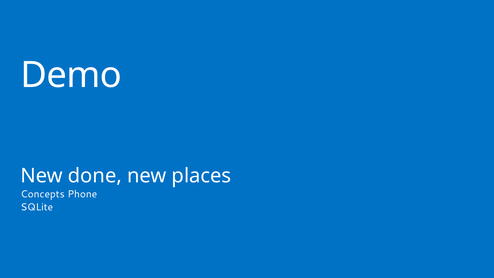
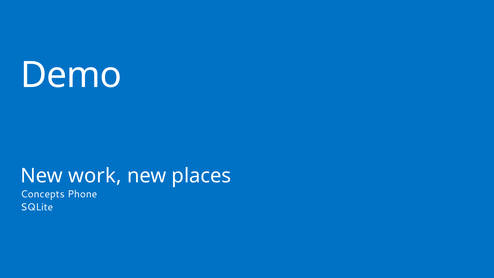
done: done -> work
